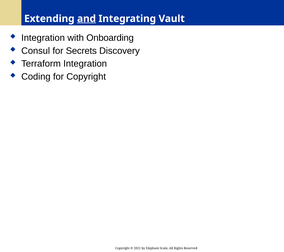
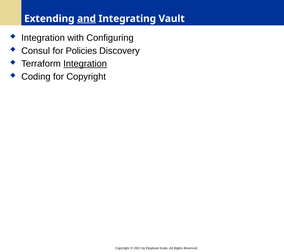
Onboarding: Onboarding -> Configuring
Secrets: Secrets -> Policies
Integration at (85, 64) underline: none -> present
